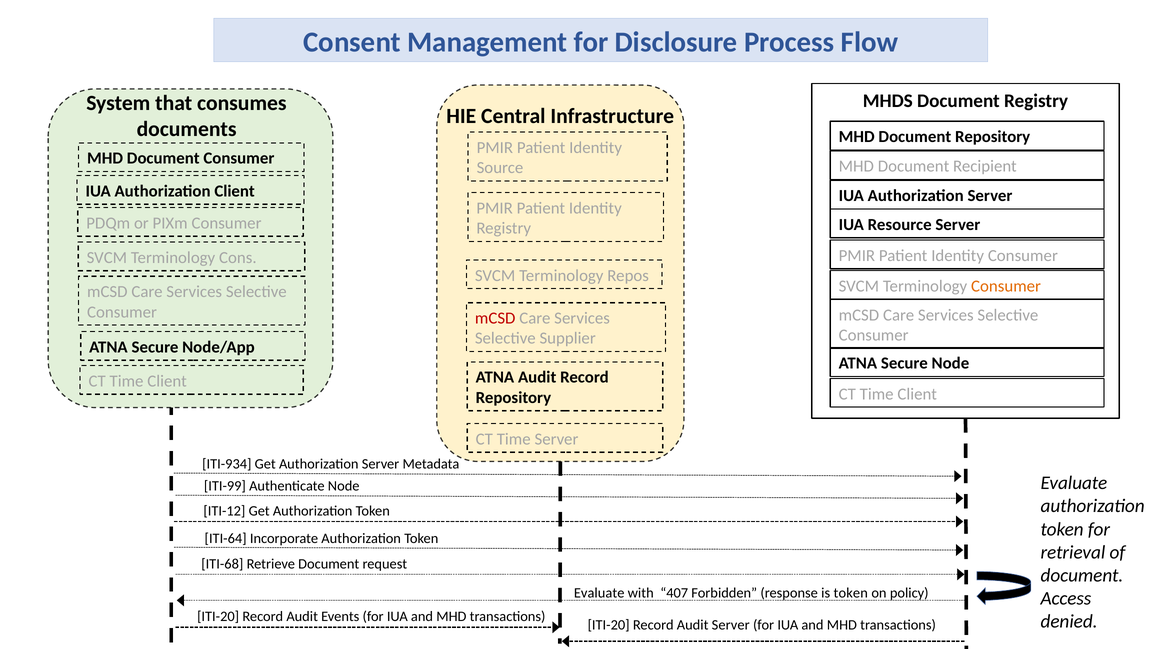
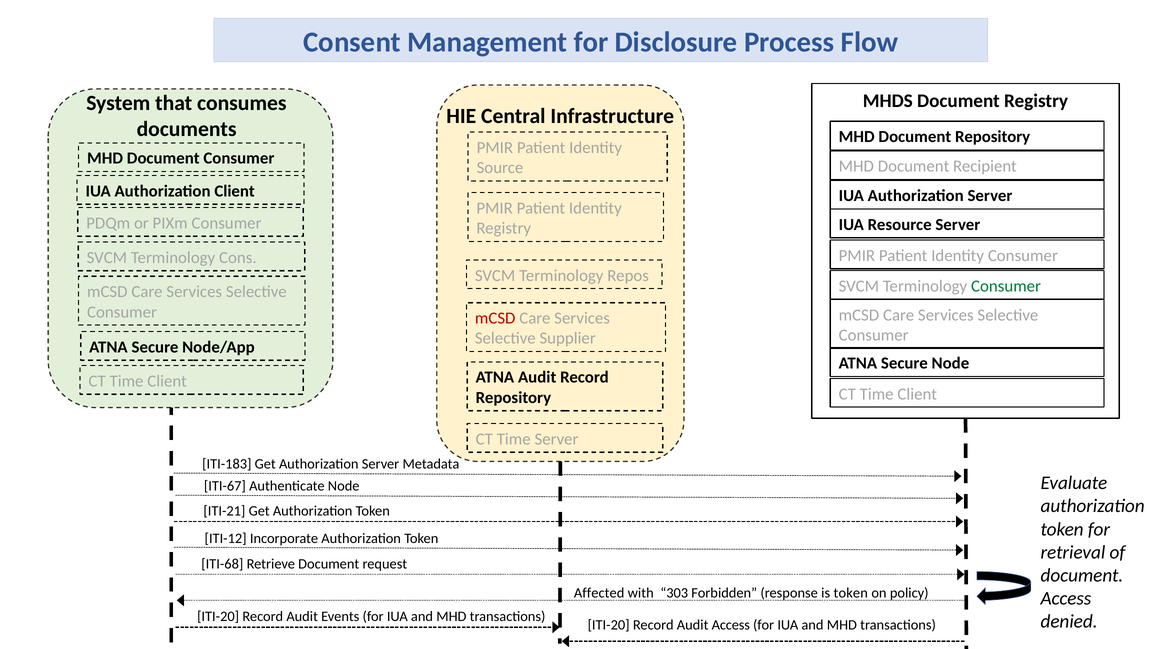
Consumer at (1006, 286) colour: orange -> green
ITI-934: ITI-934 -> ITI-183
ITI-99: ITI-99 -> ITI-67
ITI-12: ITI-12 -> ITI-21
ITI-64: ITI-64 -> ITI-12
Evaluate at (599, 593): Evaluate -> Affected
407: 407 -> 303
Audit Server: Server -> Access
